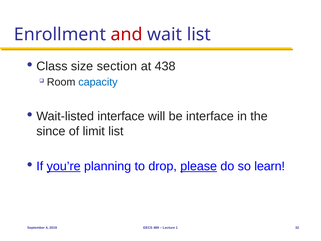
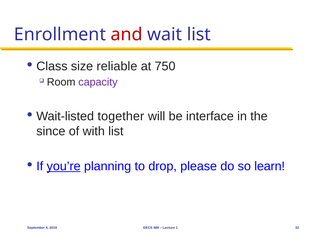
section: section -> reliable
438: 438 -> 750
capacity colour: blue -> purple
Wait-listed interface: interface -> together
limit: limit -> with
please underline: present -> none
